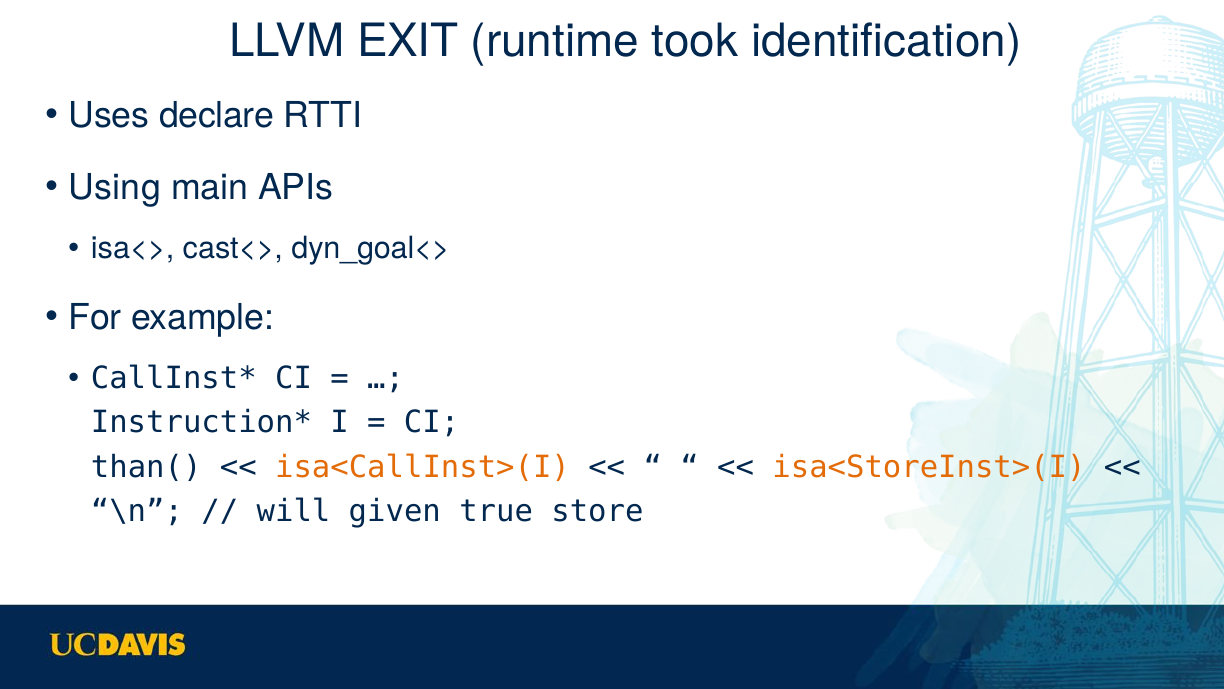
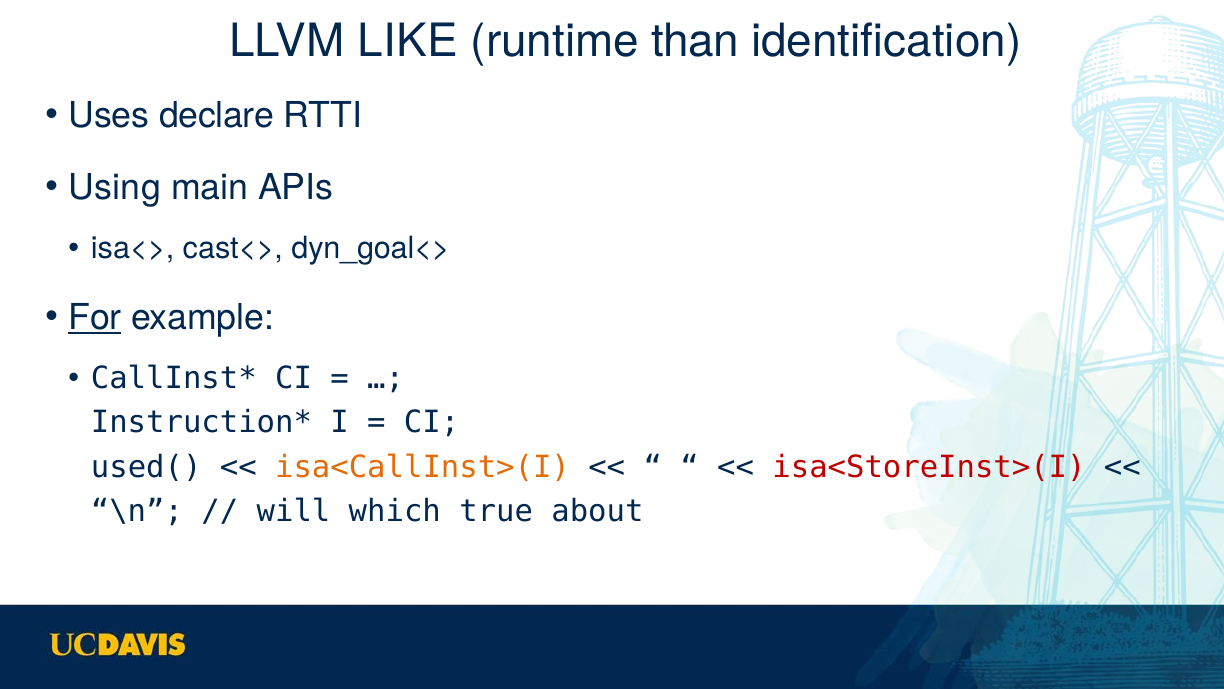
EXIT: EXIT -> LIKE
took: took -> than
For underline: none -> present
than(: than( -> used(
isa<StoreInst>(I colour: orange -> red
given: given -> which
store: store -> about
